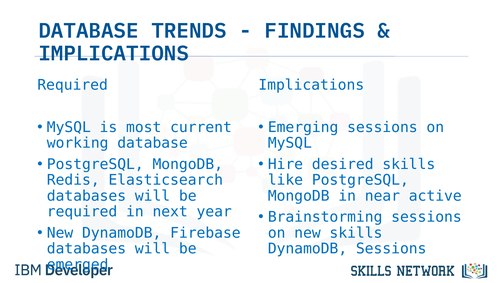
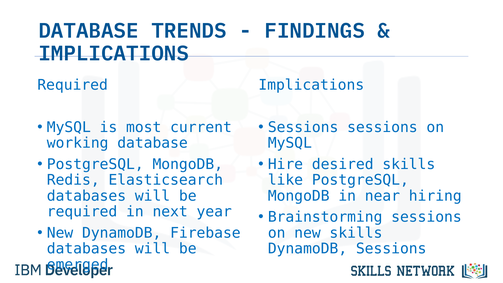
Emerging at (303, 127): Emerging -> Sessions
active: active -> hiring
